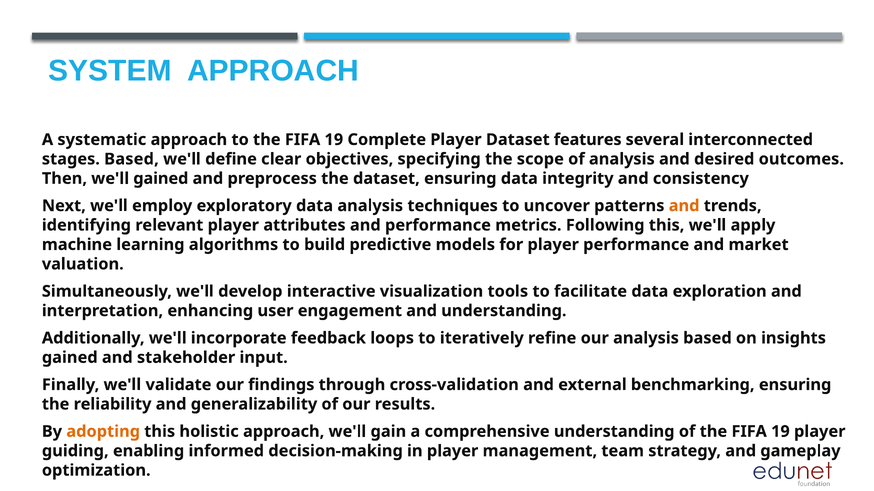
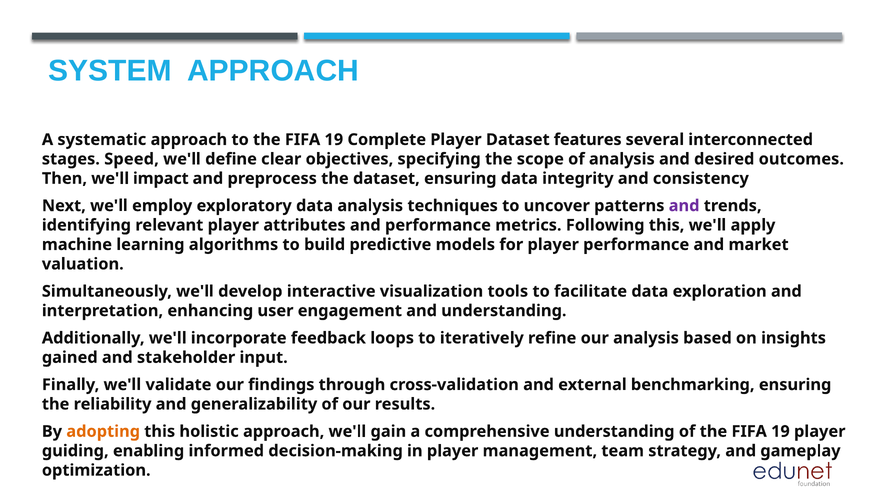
stages Based: Based -> Speed
we'll gained: gained -> impact
and at (684, 206) colour: orange -> purple
